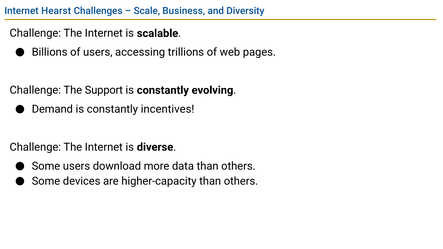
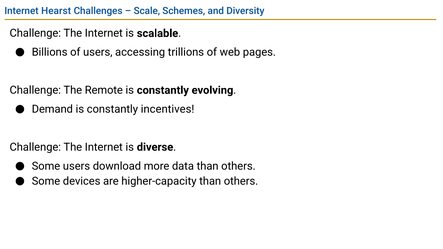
Business: Business -> Schemes
Support: Support -> Remote
